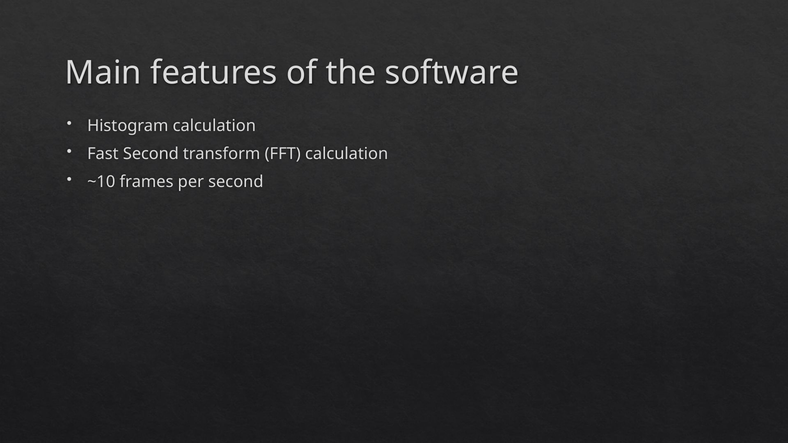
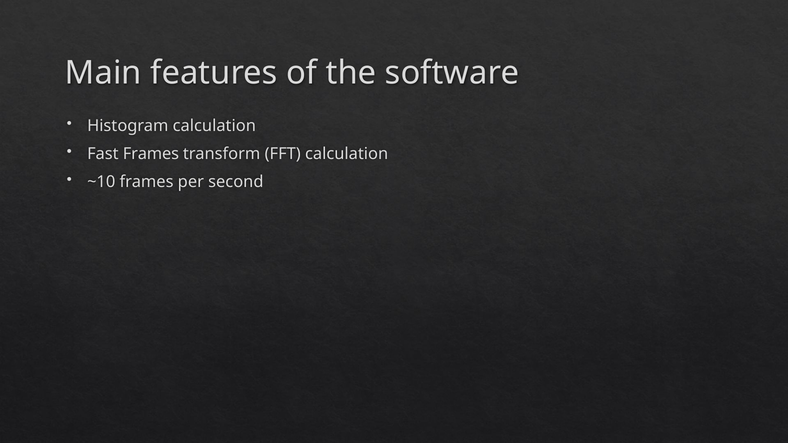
Fast Second: Second -> Frames
